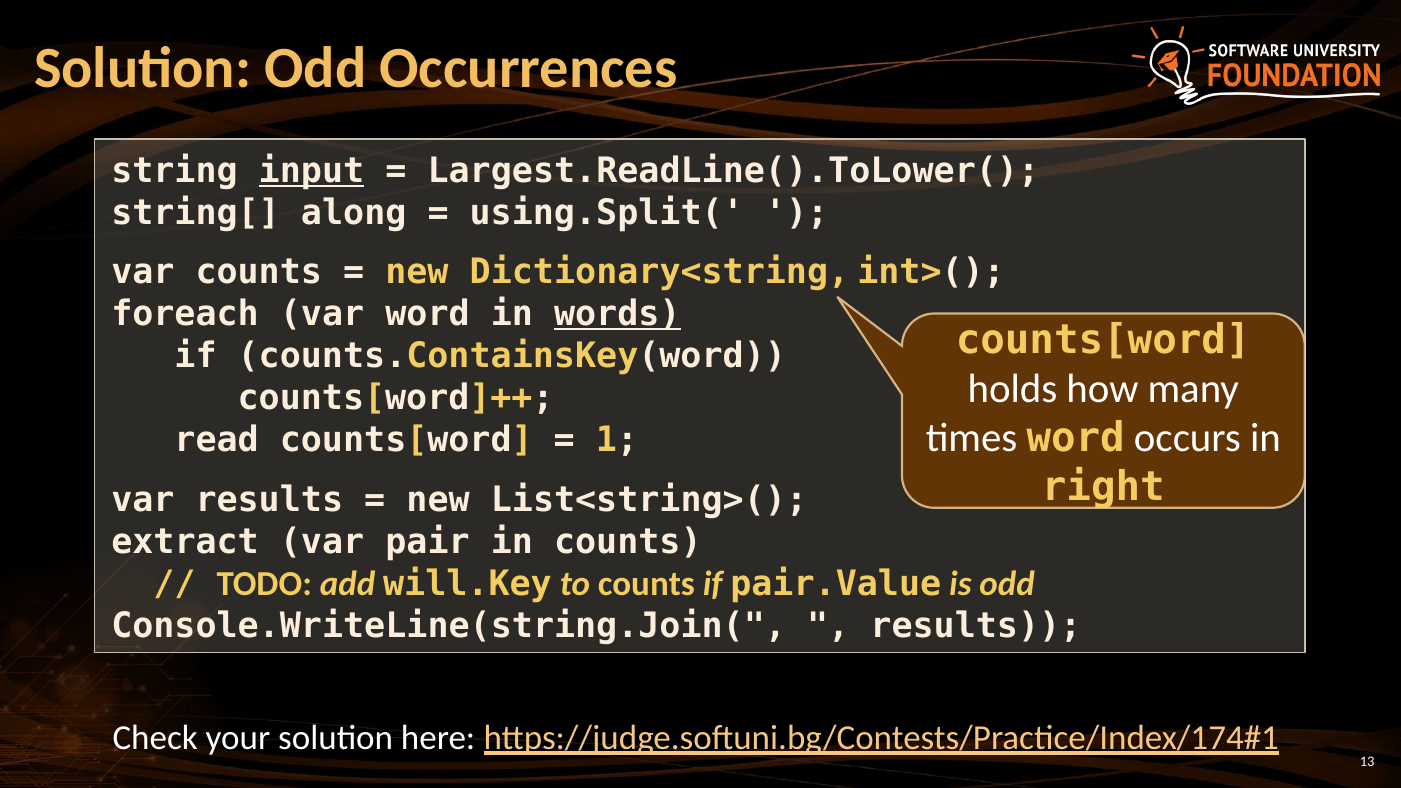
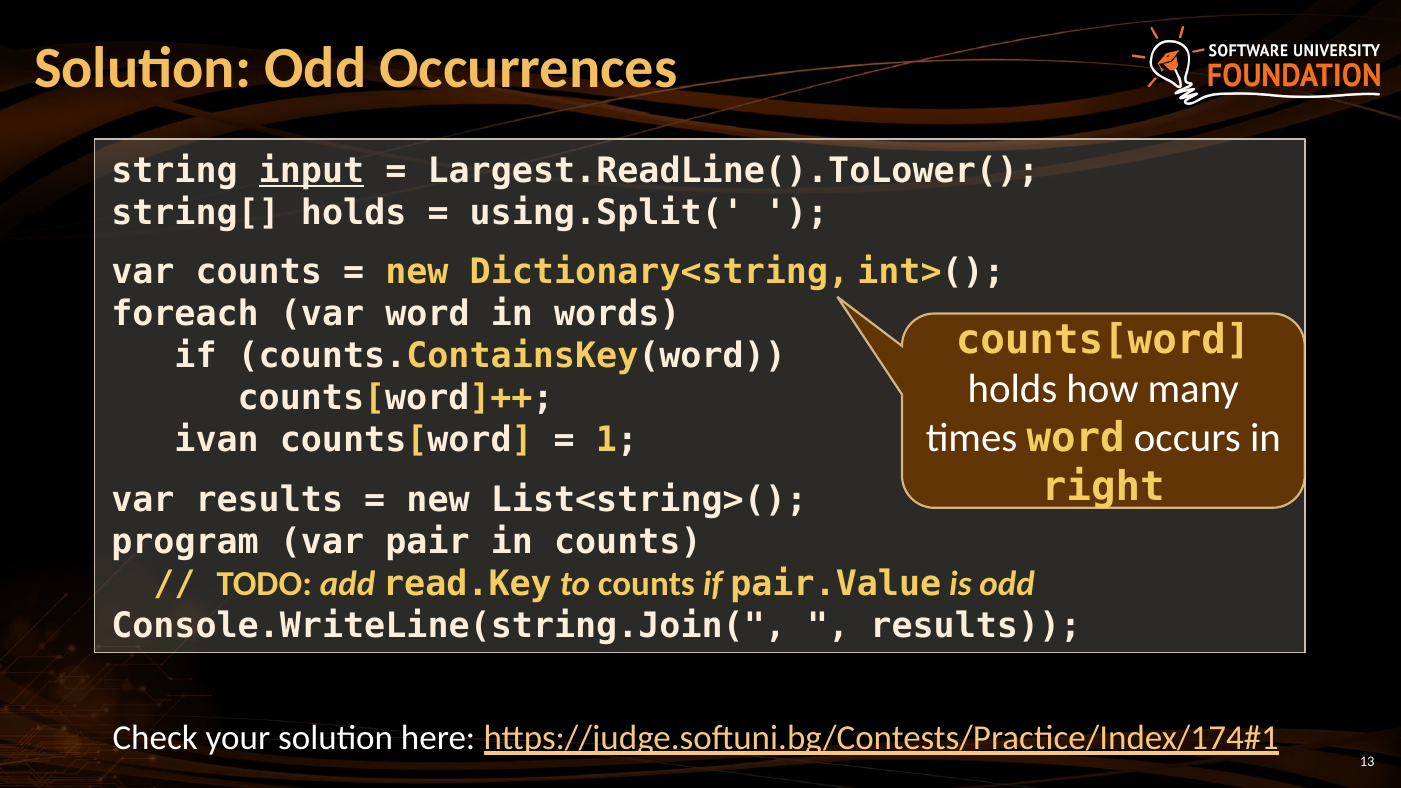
string[ along: along -> holds
words underline: present -> none
read: read -> ivan
extract: extract -> program
will.Key: will.Key -> read.Key
